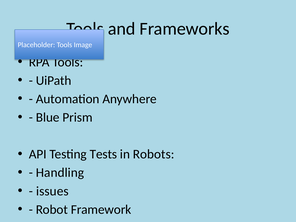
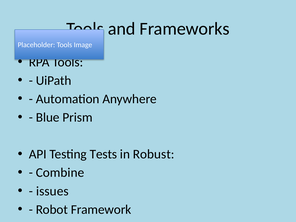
Robots: Robots -> Robust
Handling: Handling -> Combine
